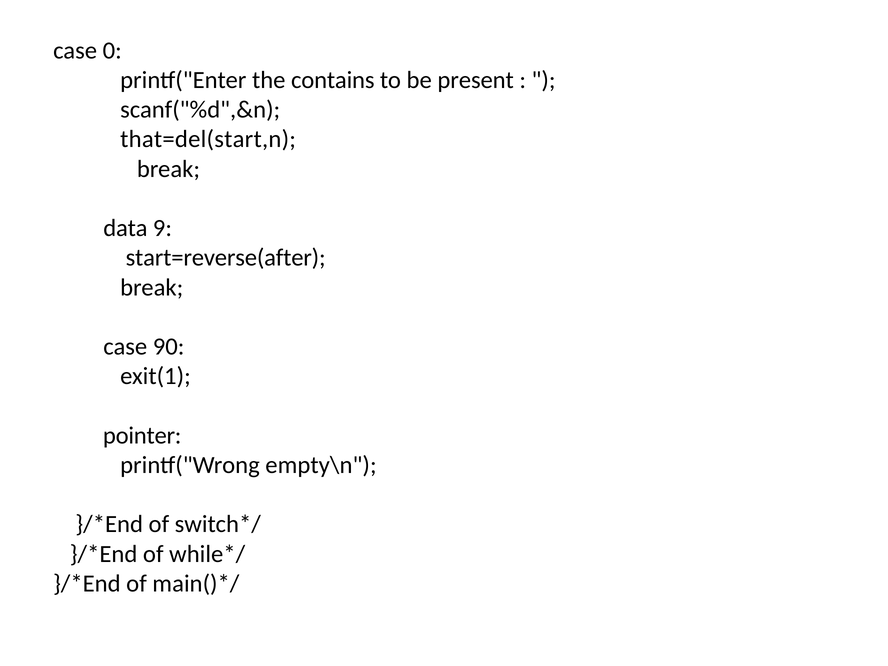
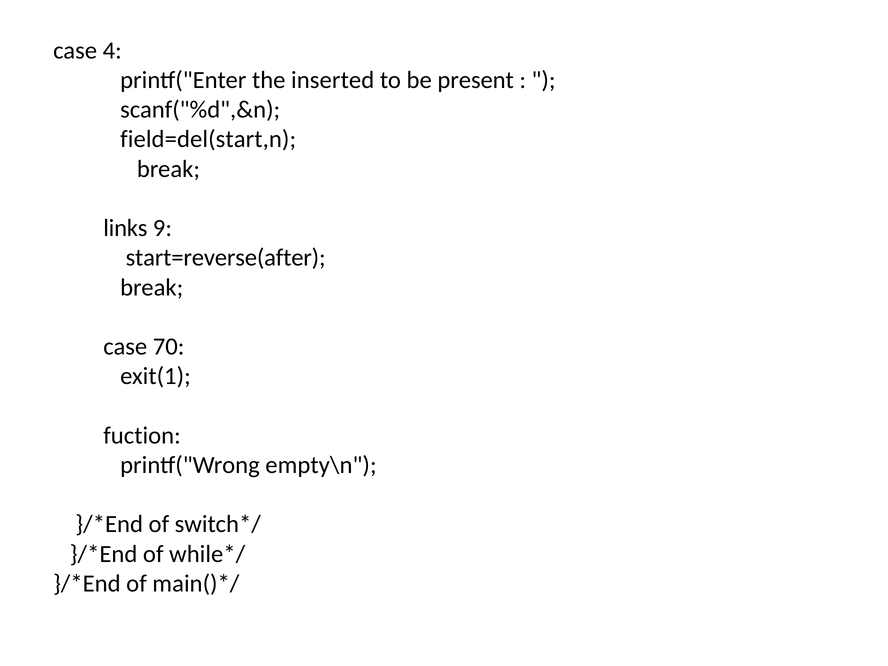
0: 0 -> 4
contains: contains -> inserted
that=del(start,n: that=del(start,n -> field=del(start,n
data: data -> links
90: 90 -> 70
pointer: pointer -> fuction
